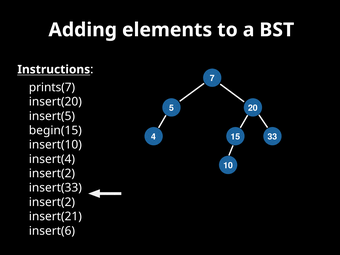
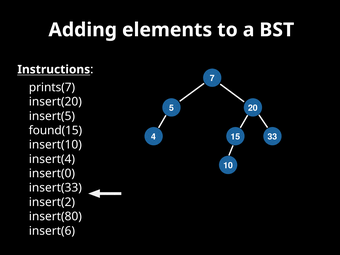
begin(15: begin(15 -> found(15
insert(2 at (52, 173): insert(2 -> insert(0
insert(21: insert(21 -> insert(80
